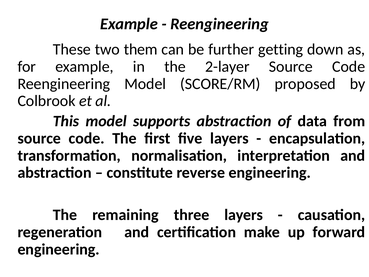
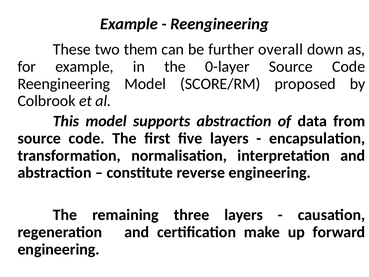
getting: getting -> overall
2-layer: 2-layer -> 0-layer
